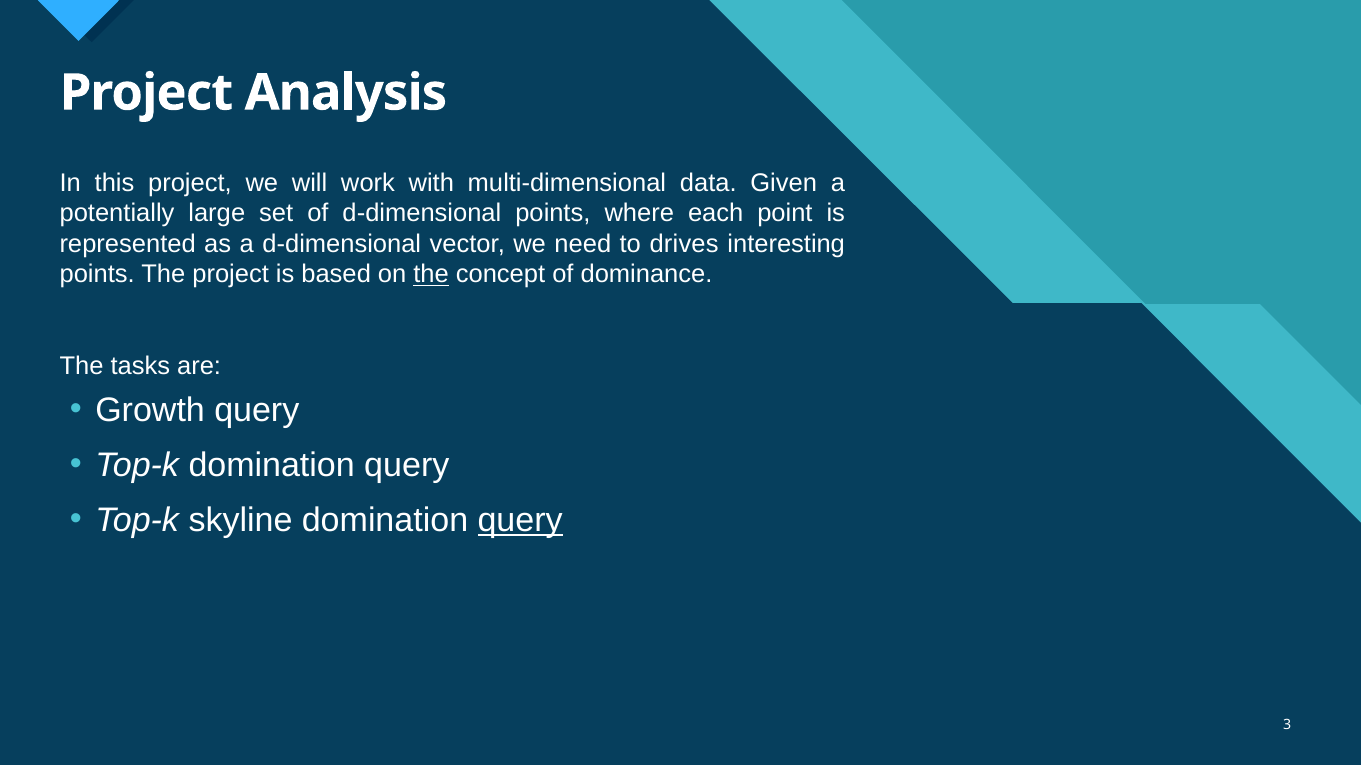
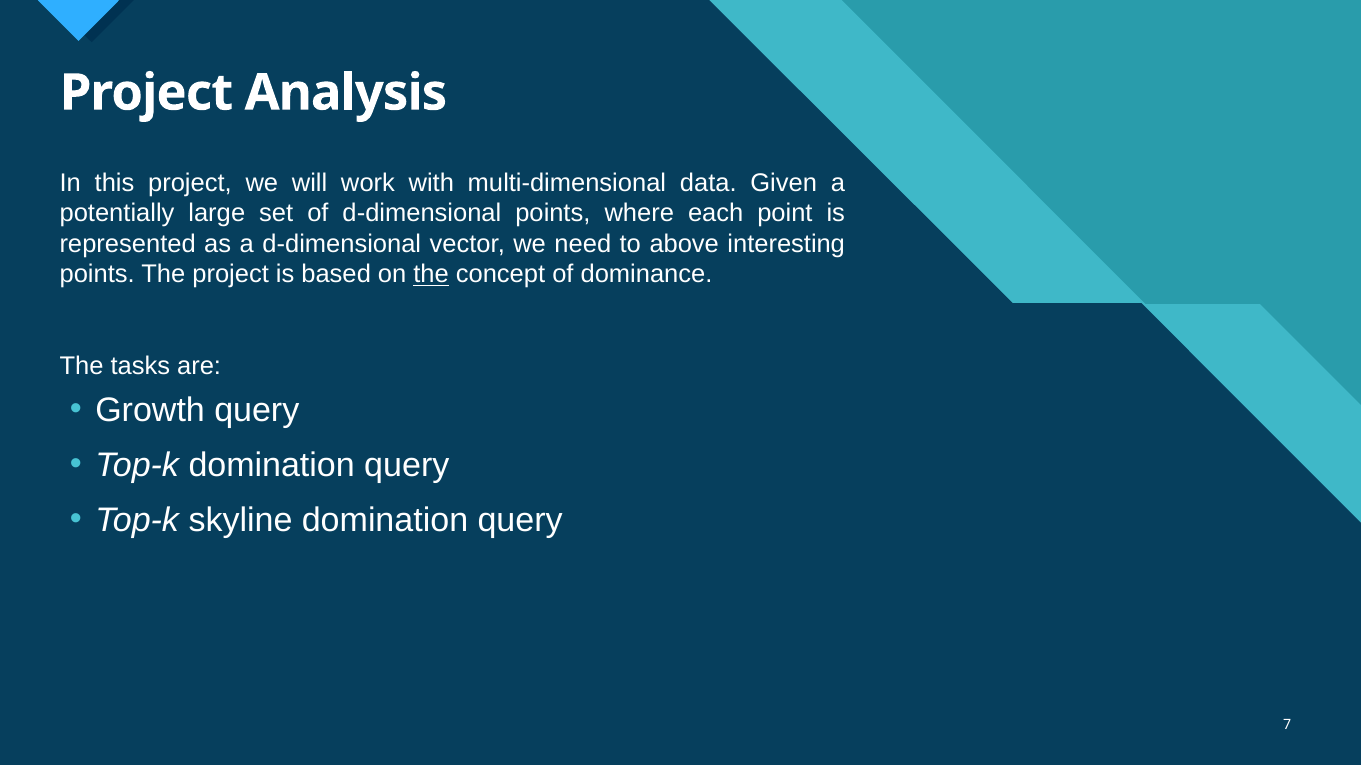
drives: drives -> above
query at (520, 521) underline: present -> none
3: 3 -> 7
